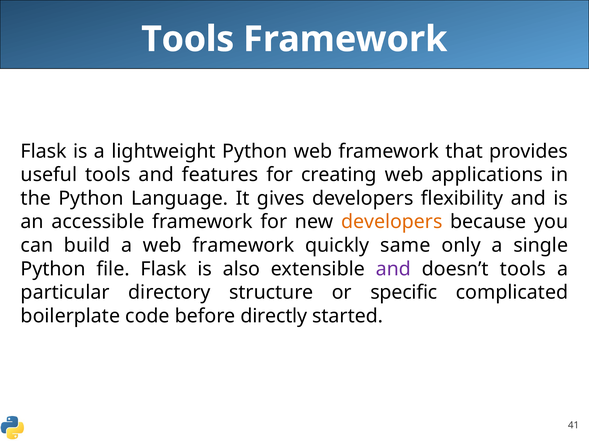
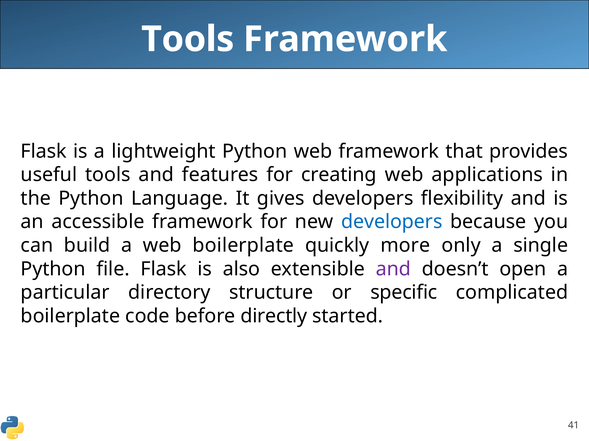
developers at (392, 222) colour: orange -> blue
a web framework: framework -> boilerplate
same: same -> more
doesn’t tools: tools -> open
